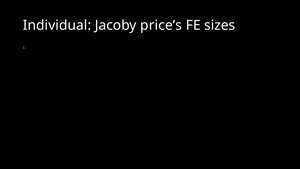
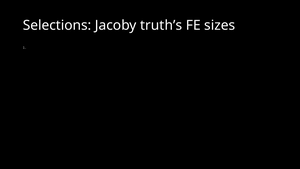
Individual: Individual -> Selections
price’s: price’s -> truth’s
